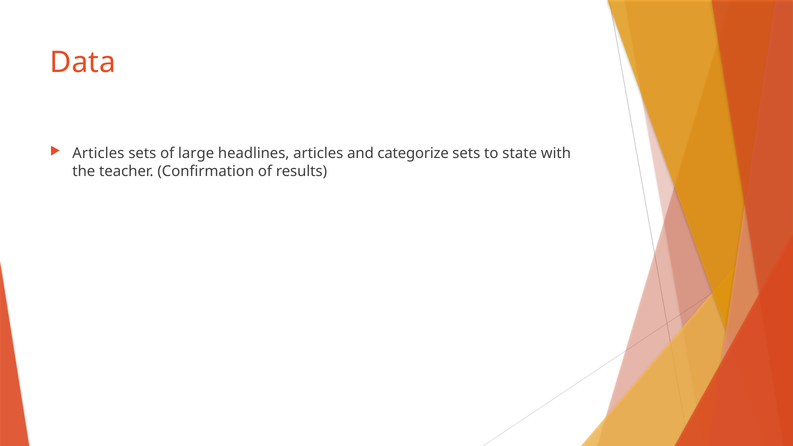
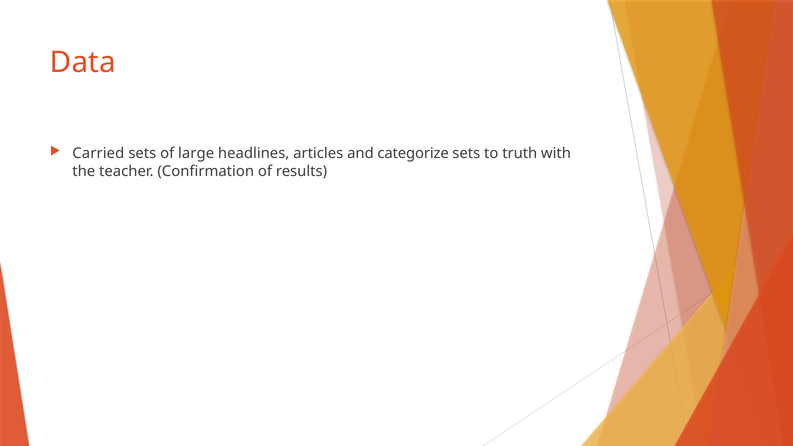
Articles at (98, 153): Articles -> Carried
state: state -> truth
